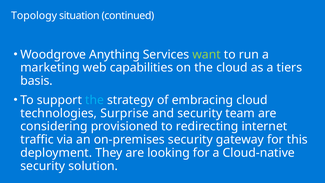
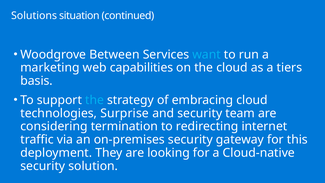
Topology: Topology -> Solutions
Anything: Anything -> Between
want colour: light green -> light blue
provisioned: provisioned -> termination
